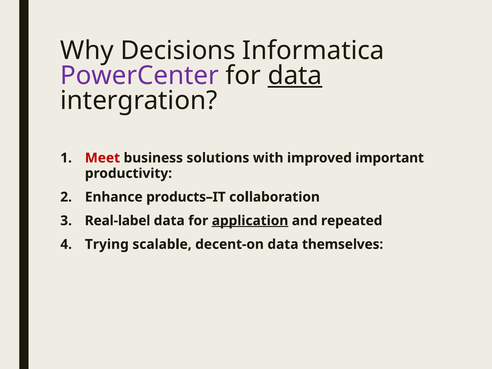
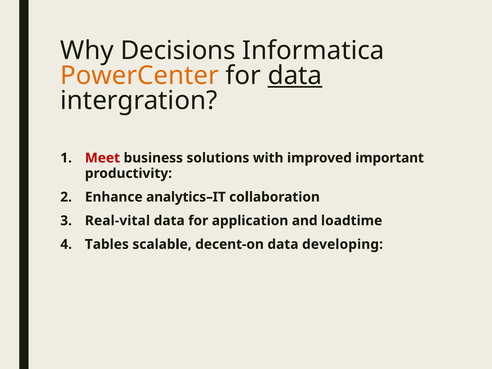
PowerCenter colour: purple -> orange
products–IT: products–IT -> analytics–IT
Real-label: Real-label -> Real-vital
application underline: present -> none
repeated: repeated -> loadtime
Trying: Trying -> Tables
themselves: themselves -> developing
